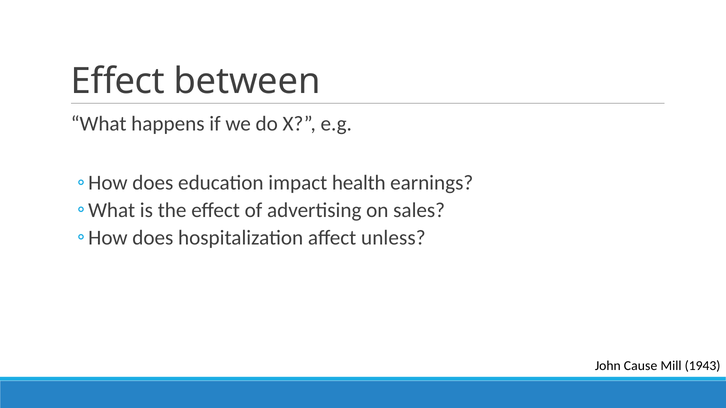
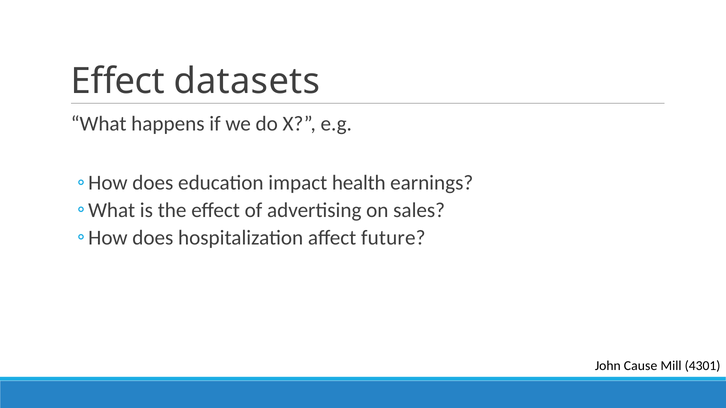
between: between -> datasets
unless: unless -> future
1943: 1943 -> 4301
